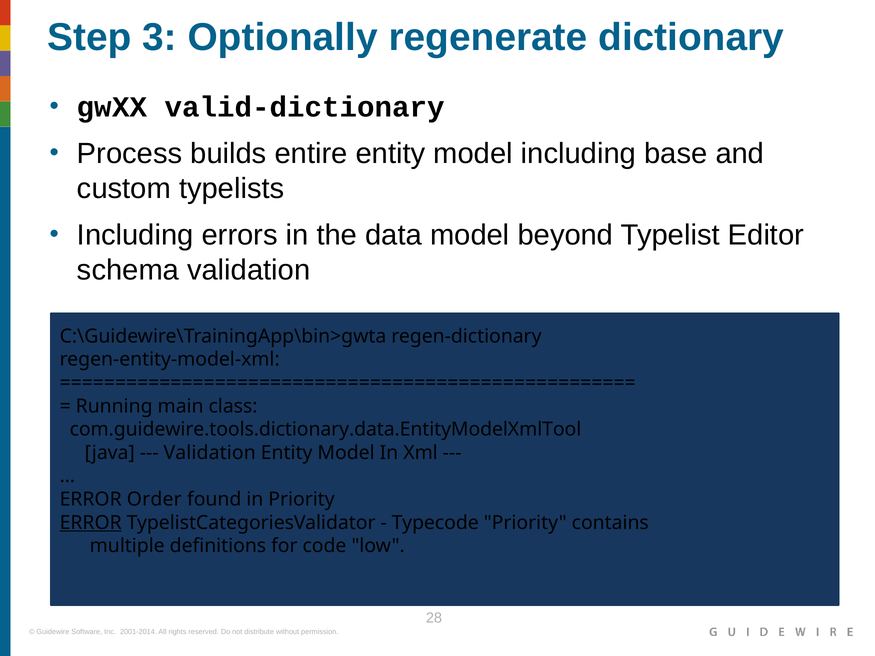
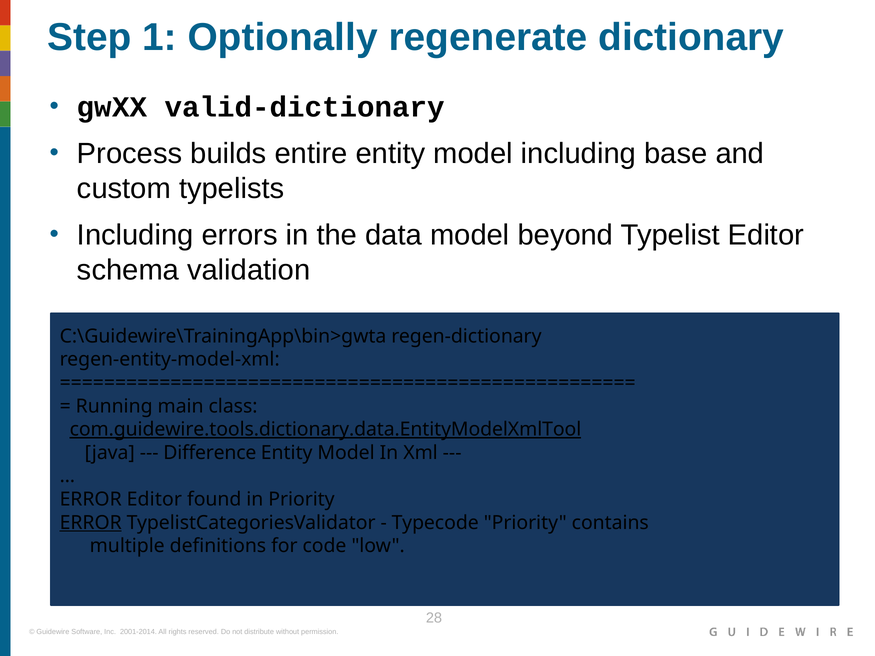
3: 3 -> 1
com.guidewire.tools.dictionary.data.EntityModelXmlTool underline: none -> present
Validation at (210, 453): Validation -> Difference
ERROR Order: Order -> Editor
